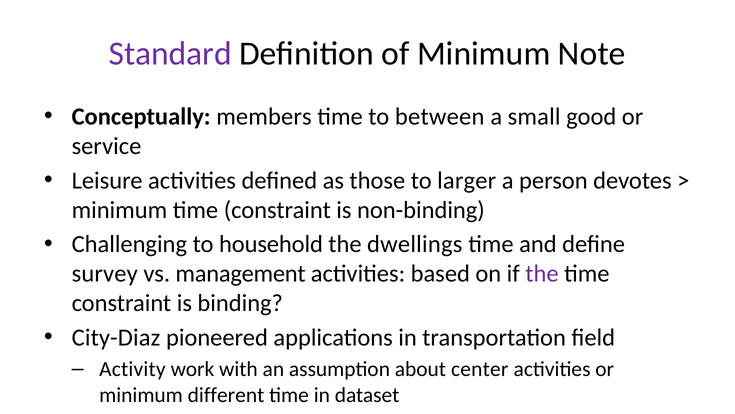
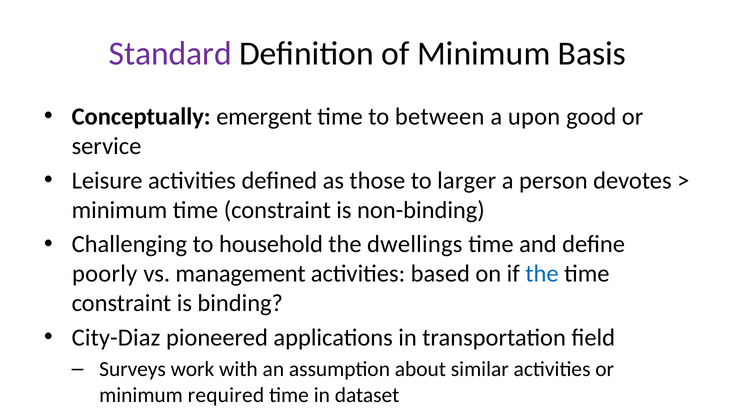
Note: Note -> Basis
members: members -> emergent
small: small -> upon
survey: survey -> poorly
the at (542, 273) colour: purple -> blue
Activity: Activity -> Surveys
center: center -> similar
different: different -> required
